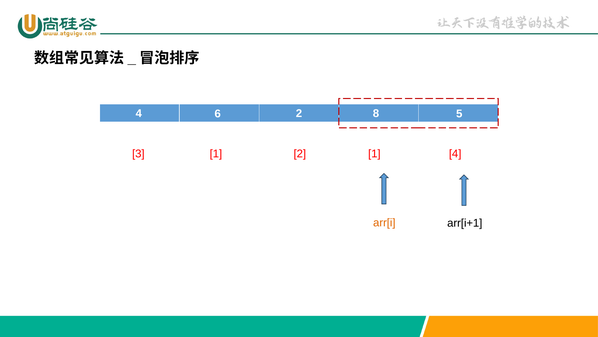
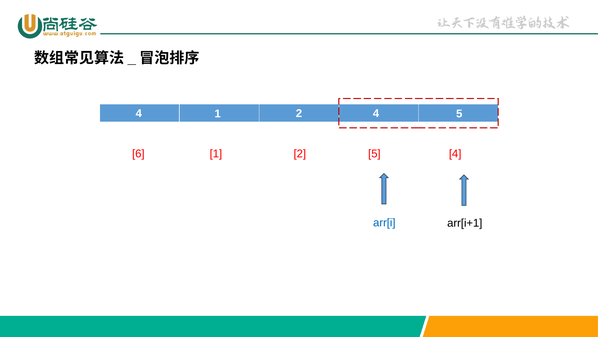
4 6: 6 -> 1
2 8: 8 -> 4
3: 3 -> 6
2 1: 1 -> 5
arr[i colour: orange -> blue
